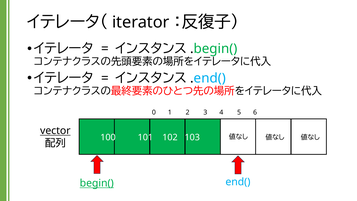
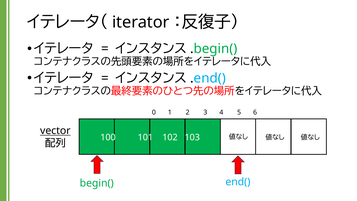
begin( underline: present -> none
